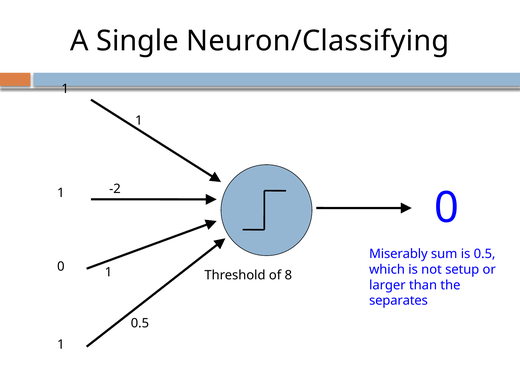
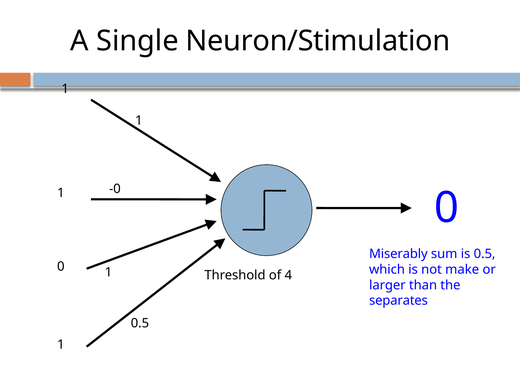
Neuron/Classifying: Neuron/Classifying -> Neuron/Stimulation
-2: -2 -> -0
setup: setup -> make
8: 8 -> 4
